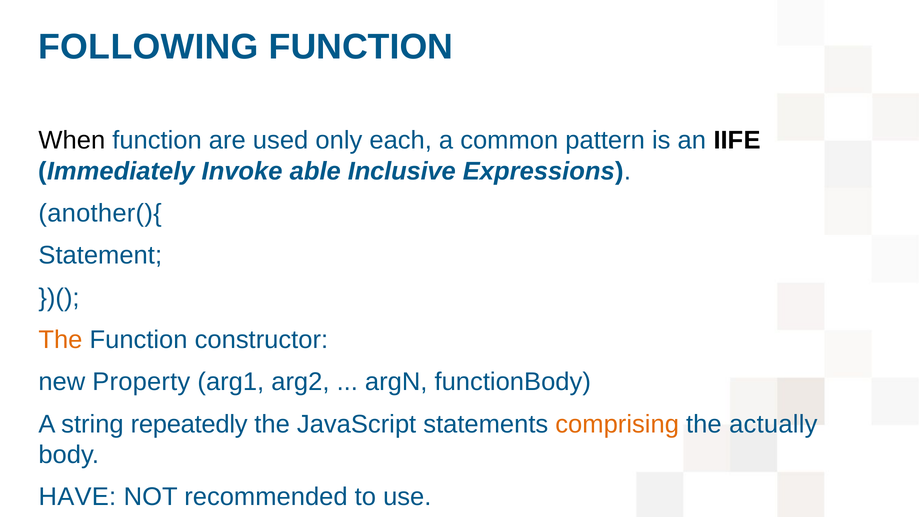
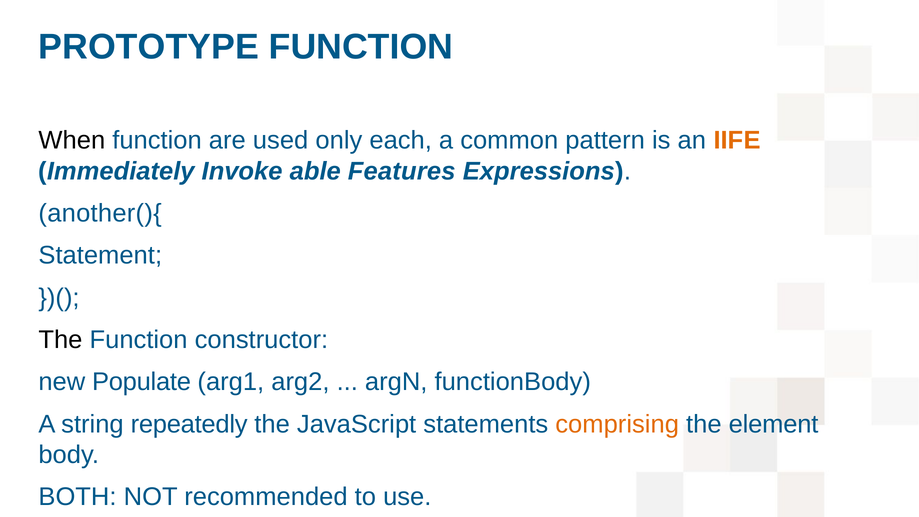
FOLLOWING: FOLLOWING -> PROTOTYPE
IIFE colour: black -> orange
Inclusive: Inclusive -> Features
The at (60, 340) colour: orange -> black
Property: Property -> Populate
actually: actually -> element
HAVE: HAVE -> BOTH
